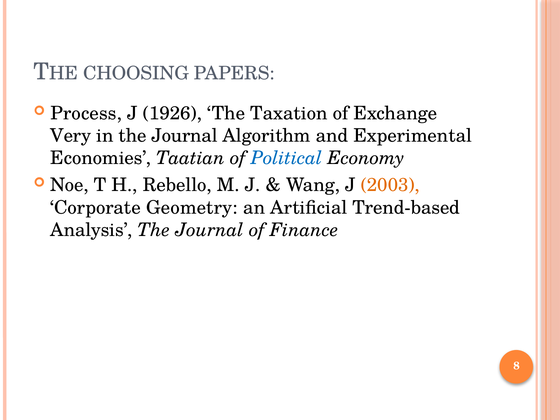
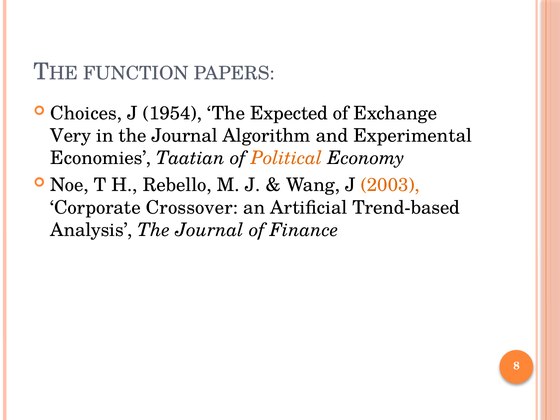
CHOOSING: CHOOSING -> FUNCTION
Process: Process -> Choices
1926: 1926 -> 1954
Taxation: Taxation -> Expected
Political colour: blue -> orange
Geometry: Geometry -> Crossover
